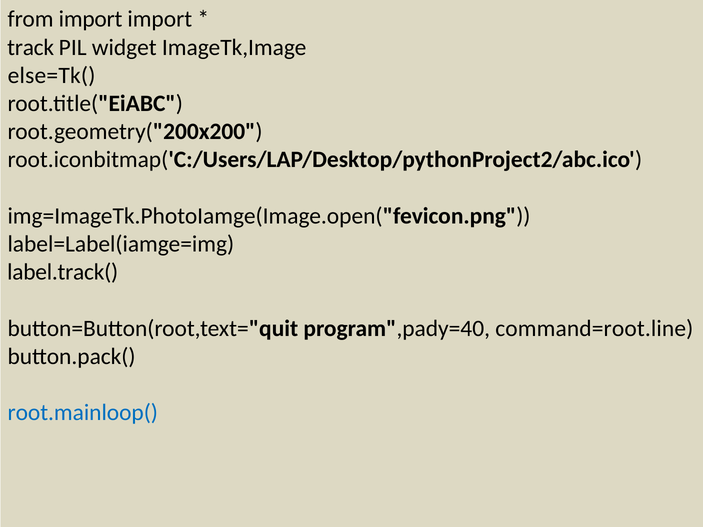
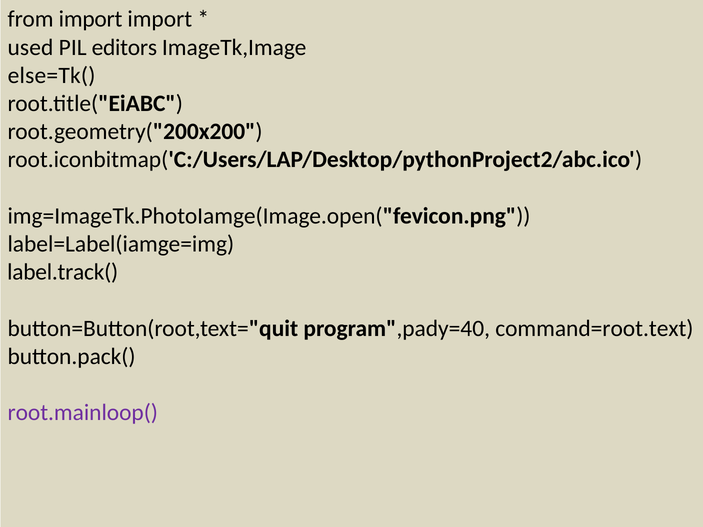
track: track -> used
widget: widget -> editors
command=root.line: command=root.line -> command=root.text
root.mainloop( colour: blue -> purple
